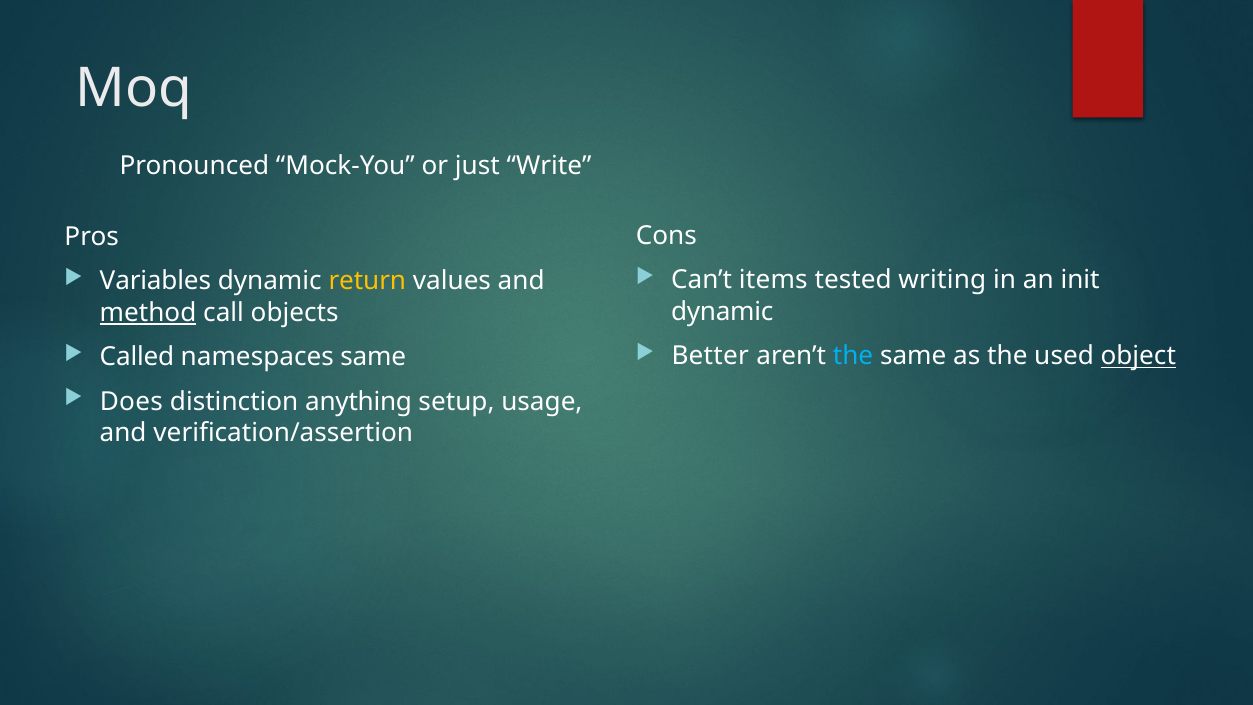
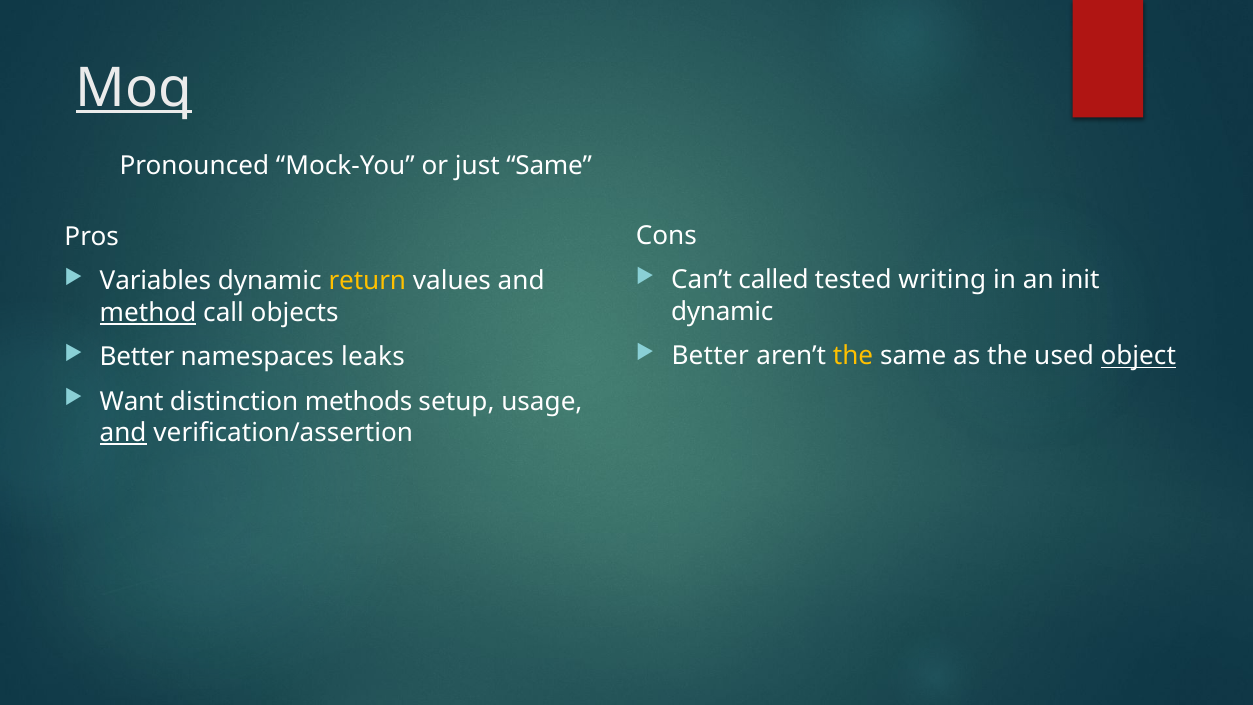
Moq underline: none -> present
just Write: Write -> Same
items: items -> called
the at (853, 356) colour: light blue -> yellow
Called at (137, 357): Called -> Better
namespaces same: same -> leaks
Does: Does -> Want
anything: anything -> methods
and at (123, 433) underline: none -> present
